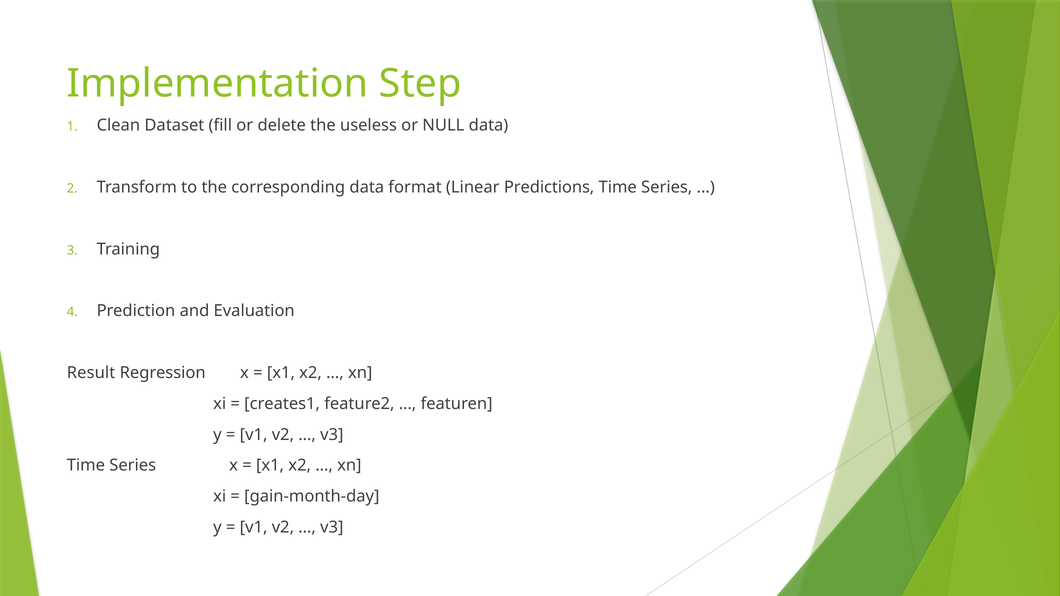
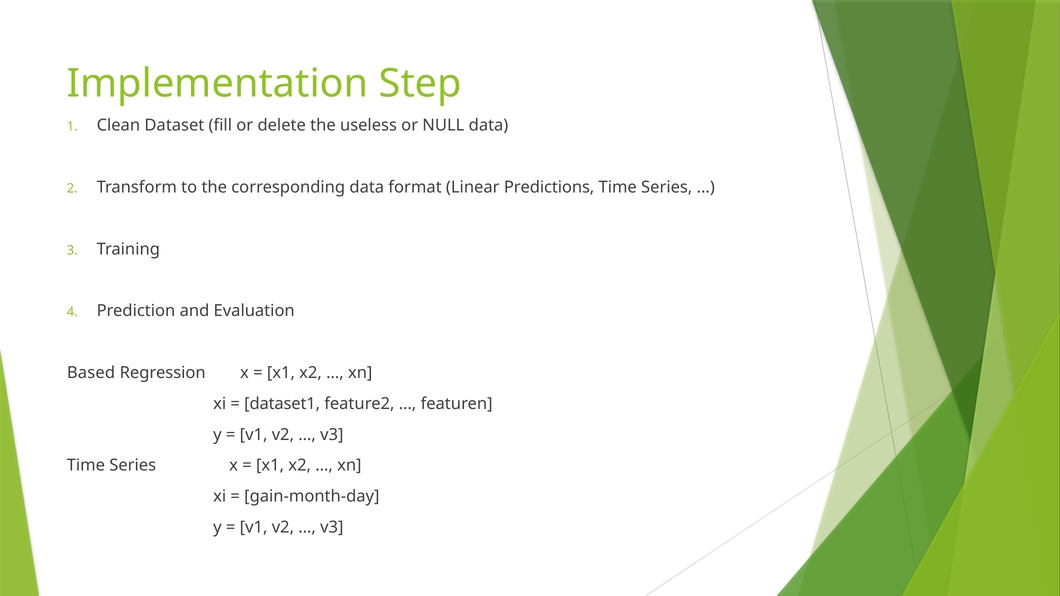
Result: Result -> Based
creates1: creates1 -> dataset1
